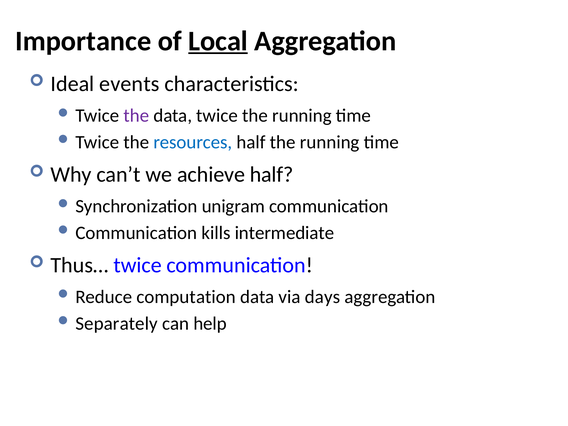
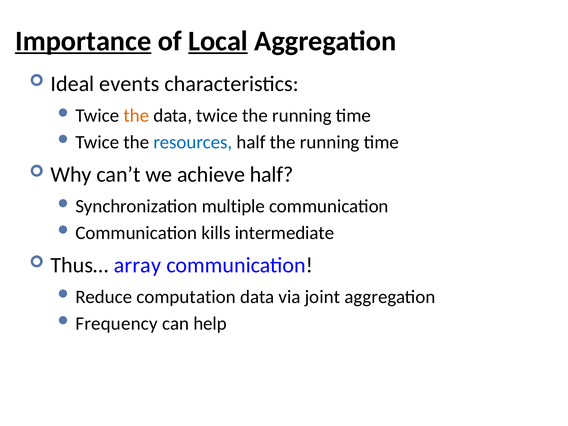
Importance underline: none -> present
the at (136, 116) colour: purple -> orange
unigram: unigram -> multiple
Thus… twice: twice -> array
days: days -> joint
Separately: Separately -> Frequency
